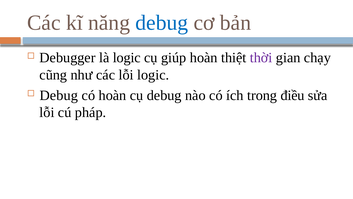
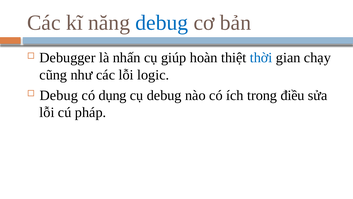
là logic: logic -> nhấn
thời colour: purple -> blue
có hoàn: hoàn -> dụng
